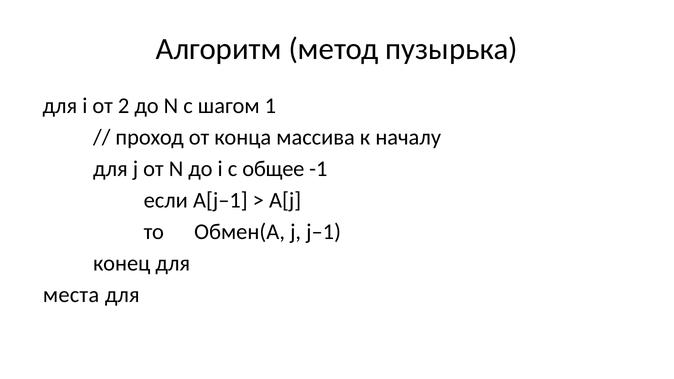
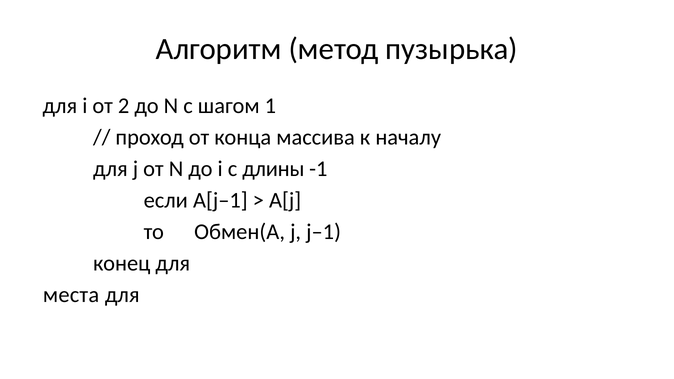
общее: общее -> длины
